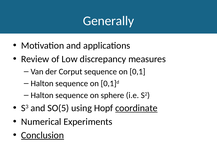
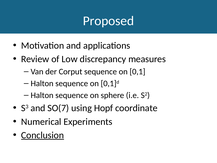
Generally: Generally -> Proposed
SO(5: SO(5 -> SO(7
coordinate underline: present -> none
